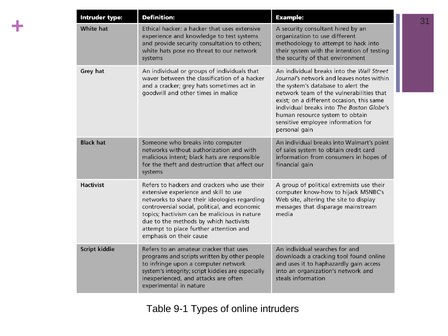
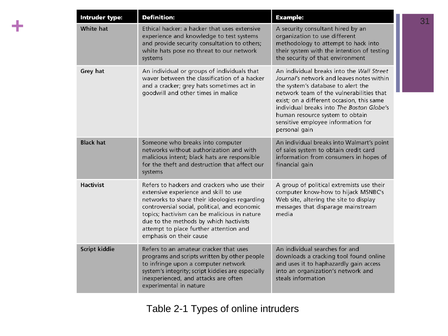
9-1: 9-1 -> 2-1
